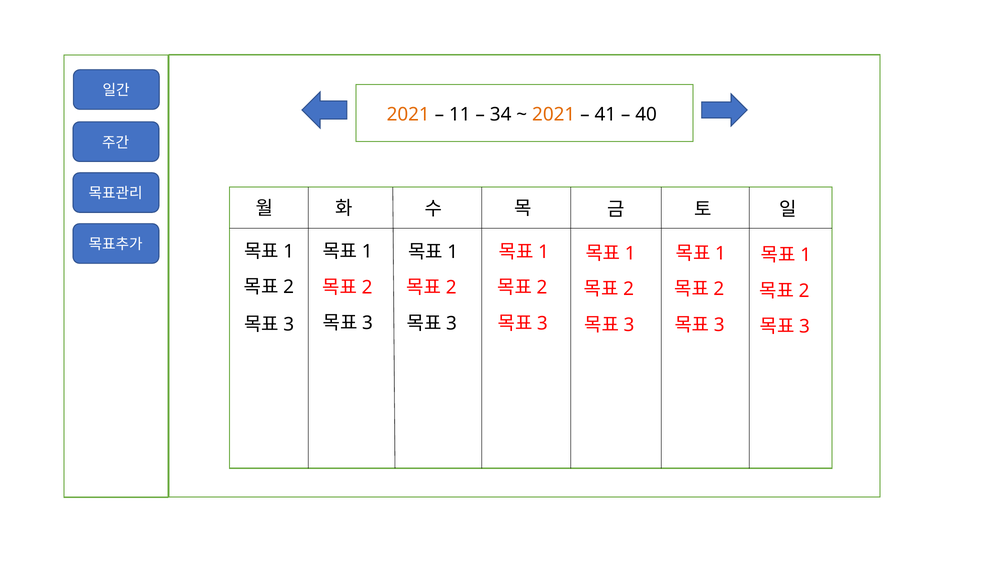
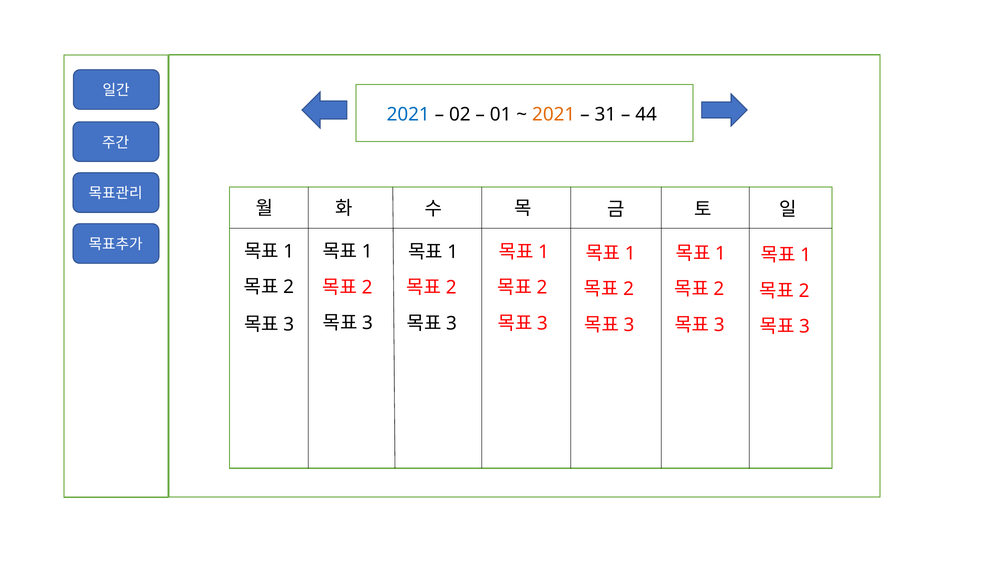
2021 at (408, 114) colour: orange -> blue
11: 11 -> 02
34: 34 -> 01
41: 41 -> 31
40: 40 -> 44
